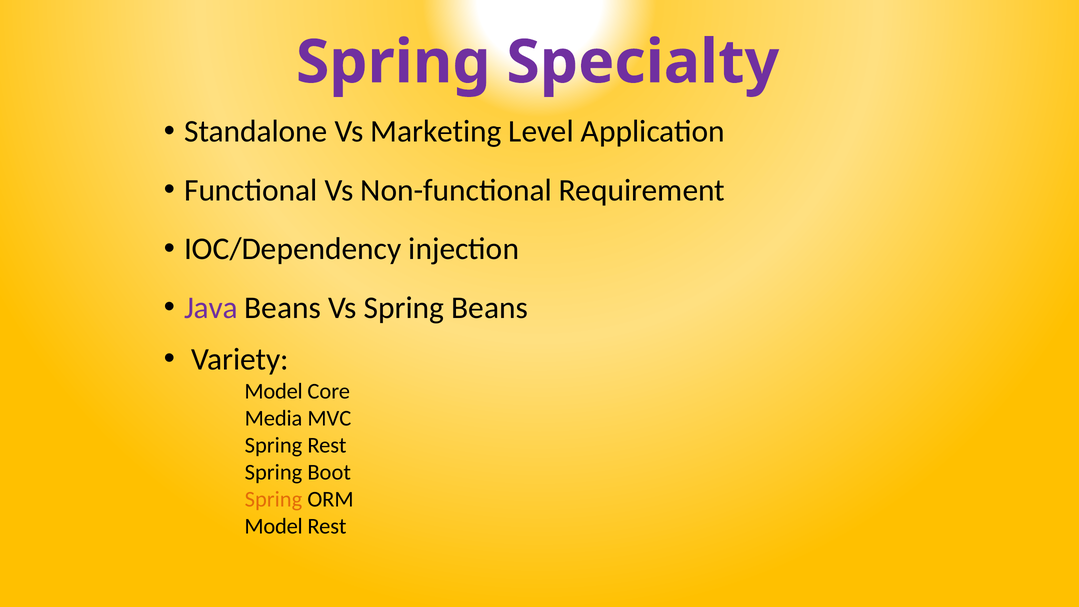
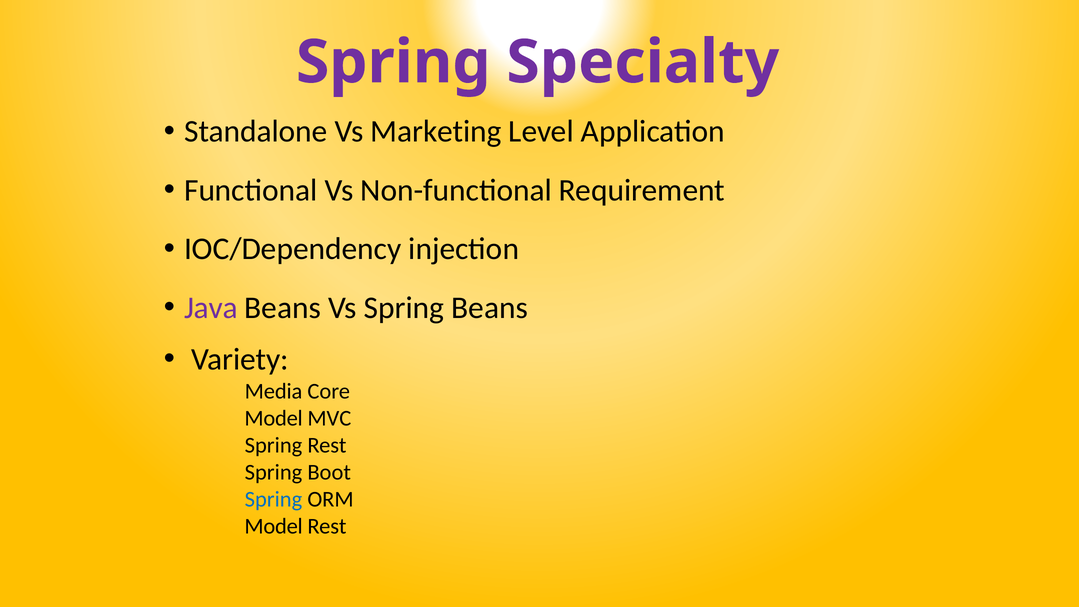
Model at (274, 391): Model -> Media
Media at (274, 418): Media -> Model
Spring at (273, 499) colour: orange -> blue
